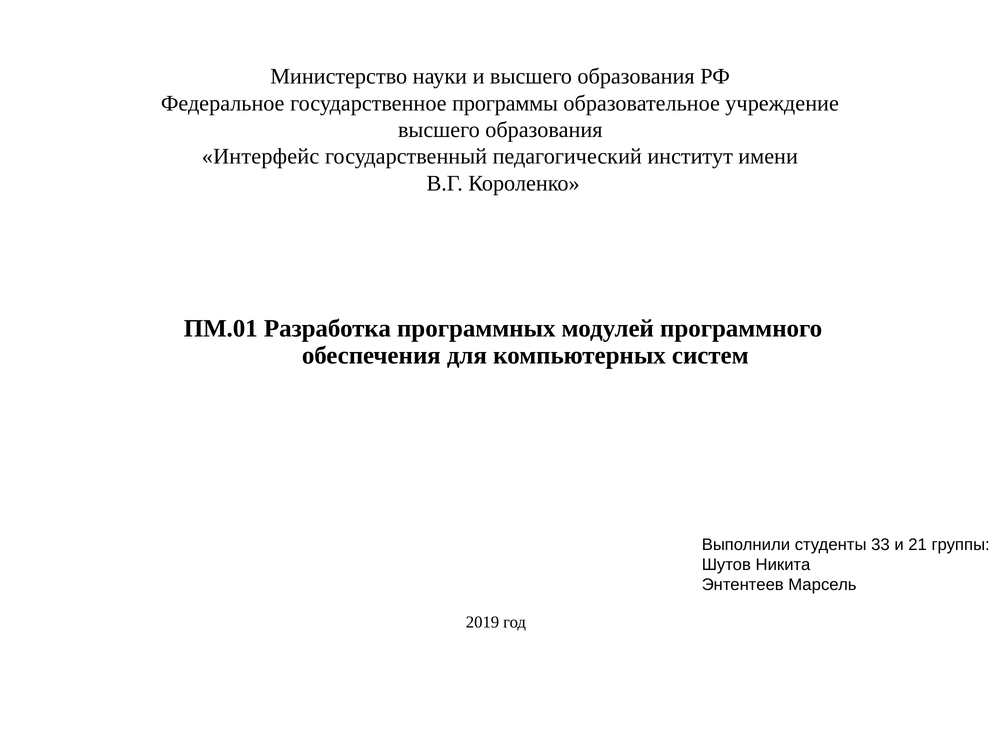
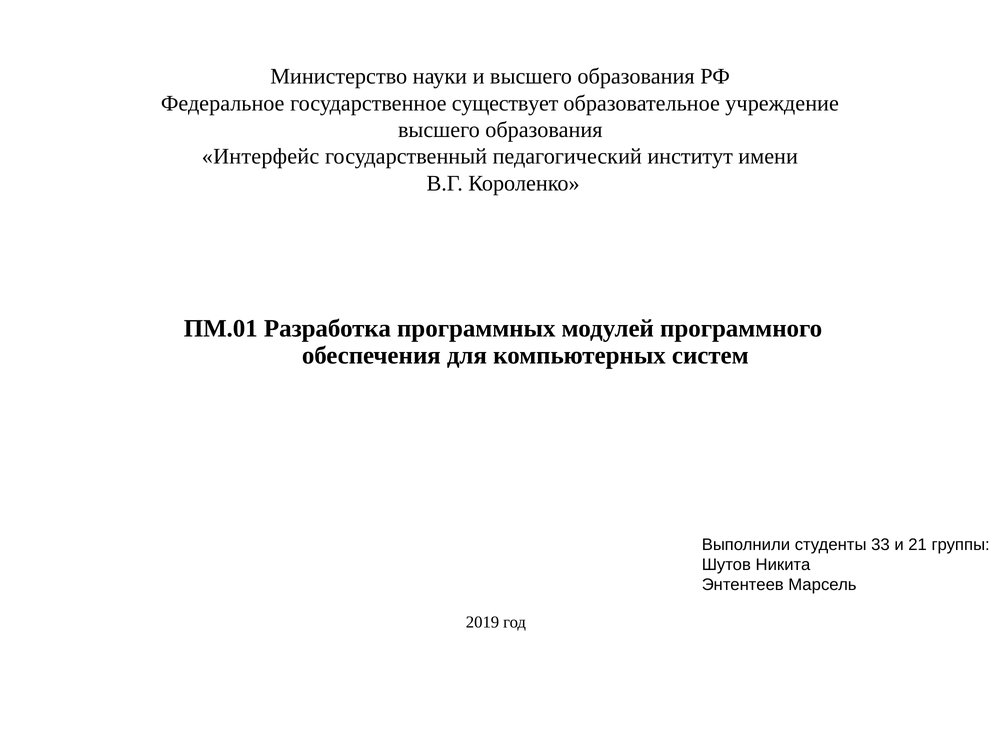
программы: программы -> существует
